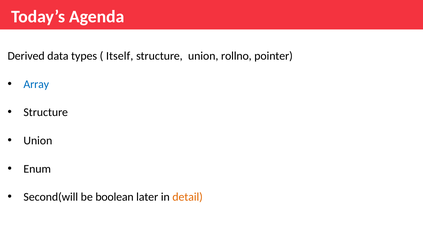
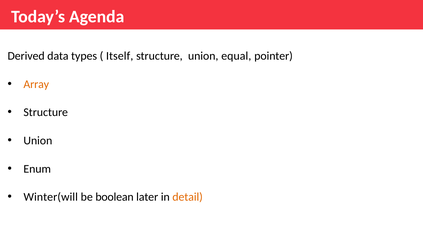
rollno: rollno -> equal
Array colour: blue -> orange
Second(will: Second(will -> Winter(will
